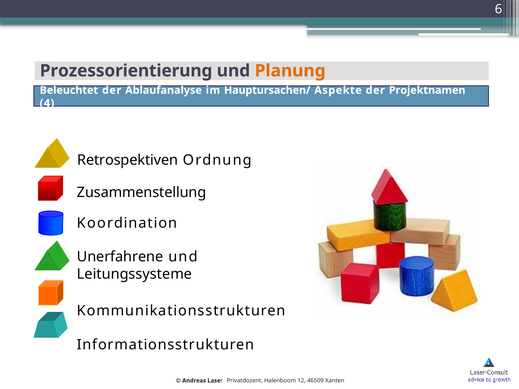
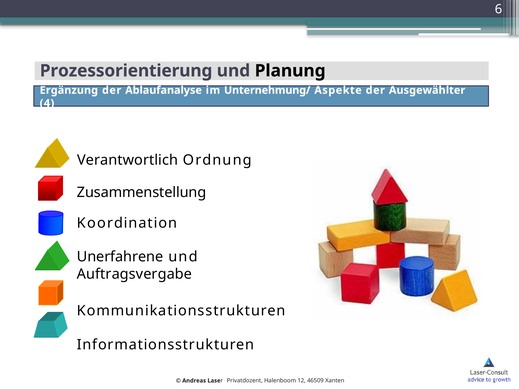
Planung colour: orange -> black
Beleuchtet: Beleuchtet -> Ergänzung
Hauptursachen/: Hauptursachen/ -> Unternehmung/
Projektnamen: Projektnamen -> Ausgewählter
Retrospektiven: Retrospektiven -> Verantwortlich
Leitungssysteme: Leitungssysteme -> Auftragsvergabe
